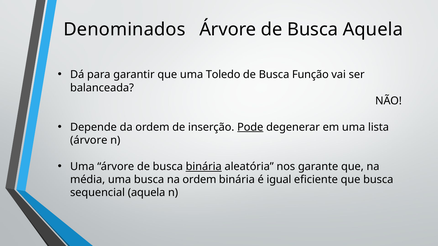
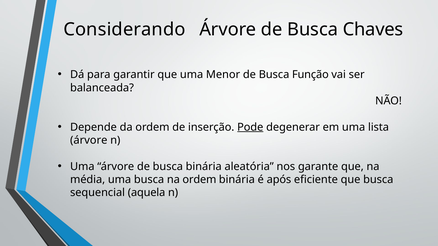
Denominados: Denominados -> Considerando
Busca Aquela: Aquela -> Chaves
Toledo: Toledo -> Menor
binária at (204, 167) underline: present -> none
igual: igual -> após
